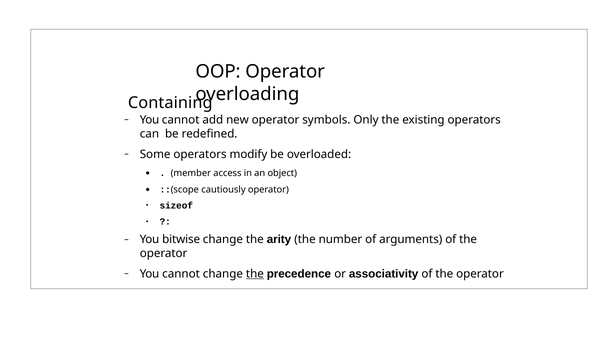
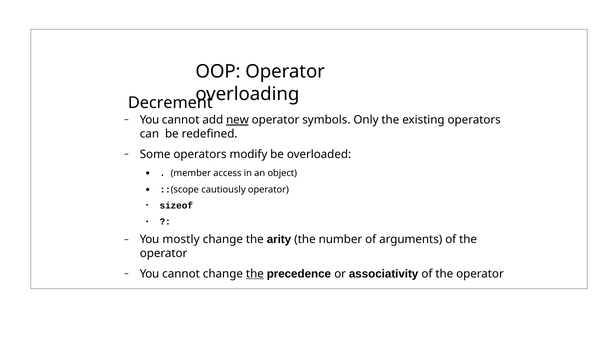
Containing: Containing -> Decrement
new underline: none -> present
bitwise: bitwise -> mostly
